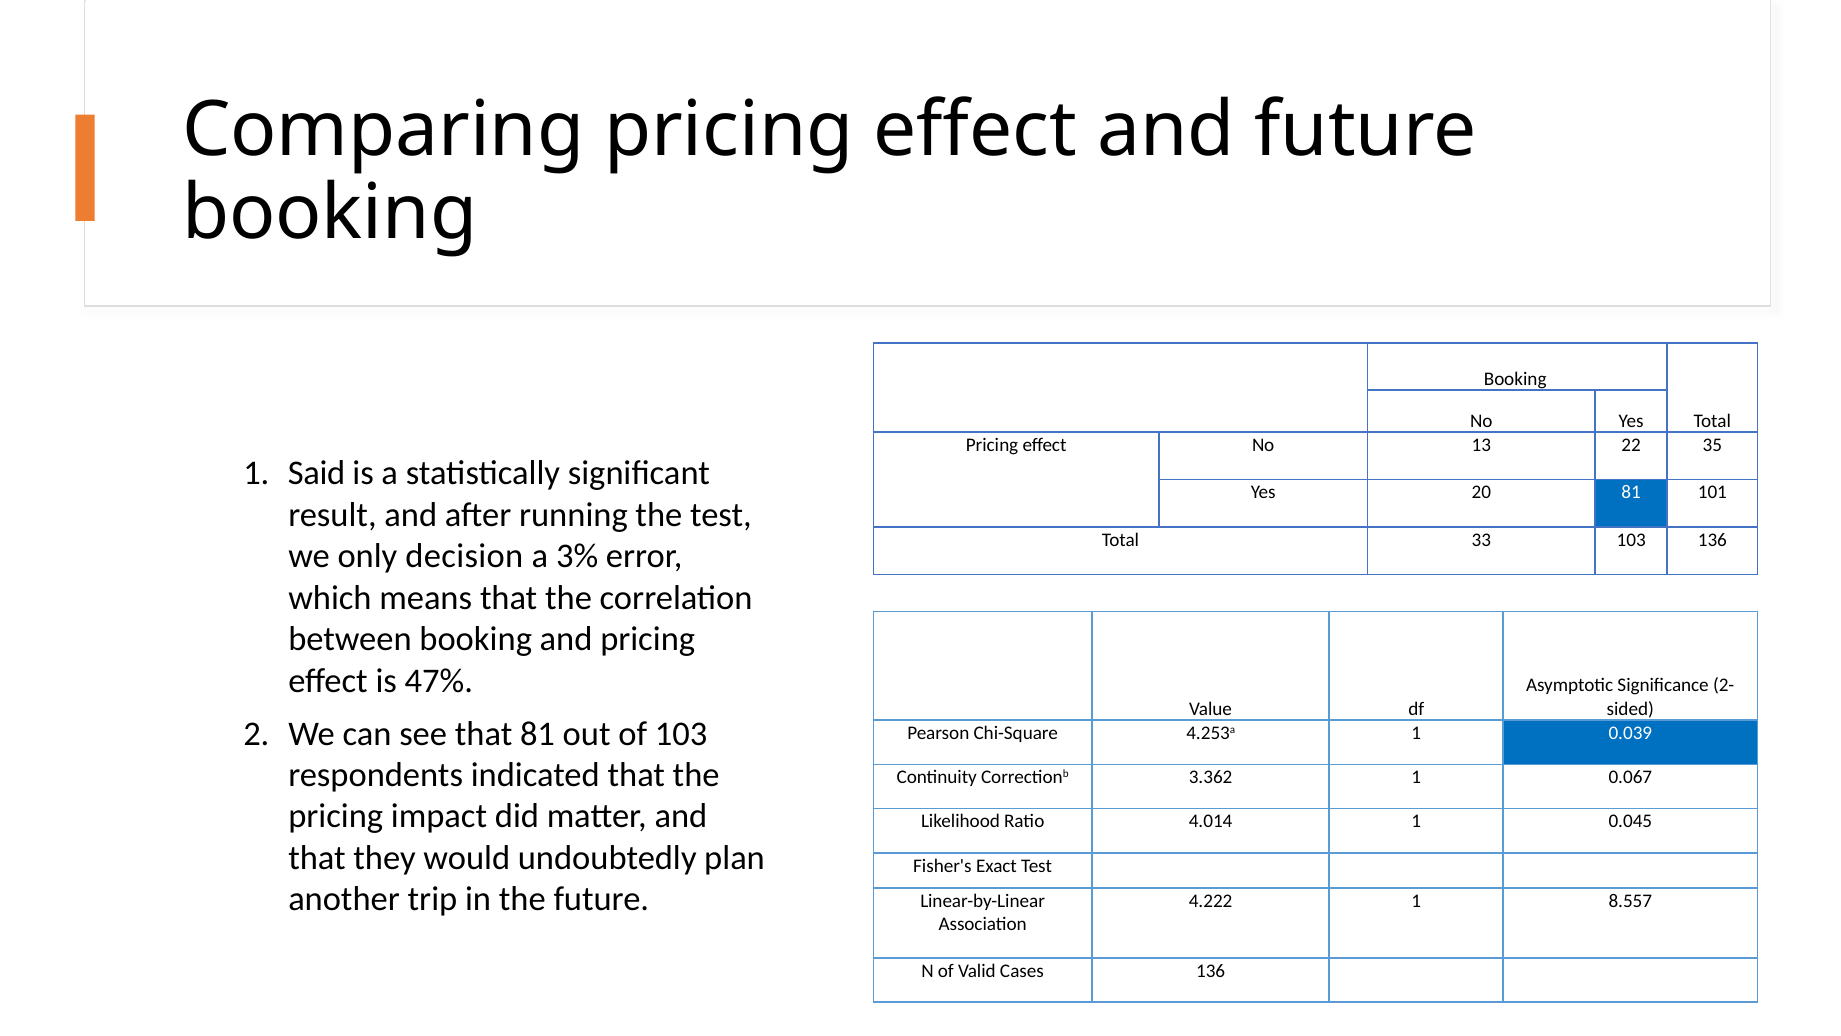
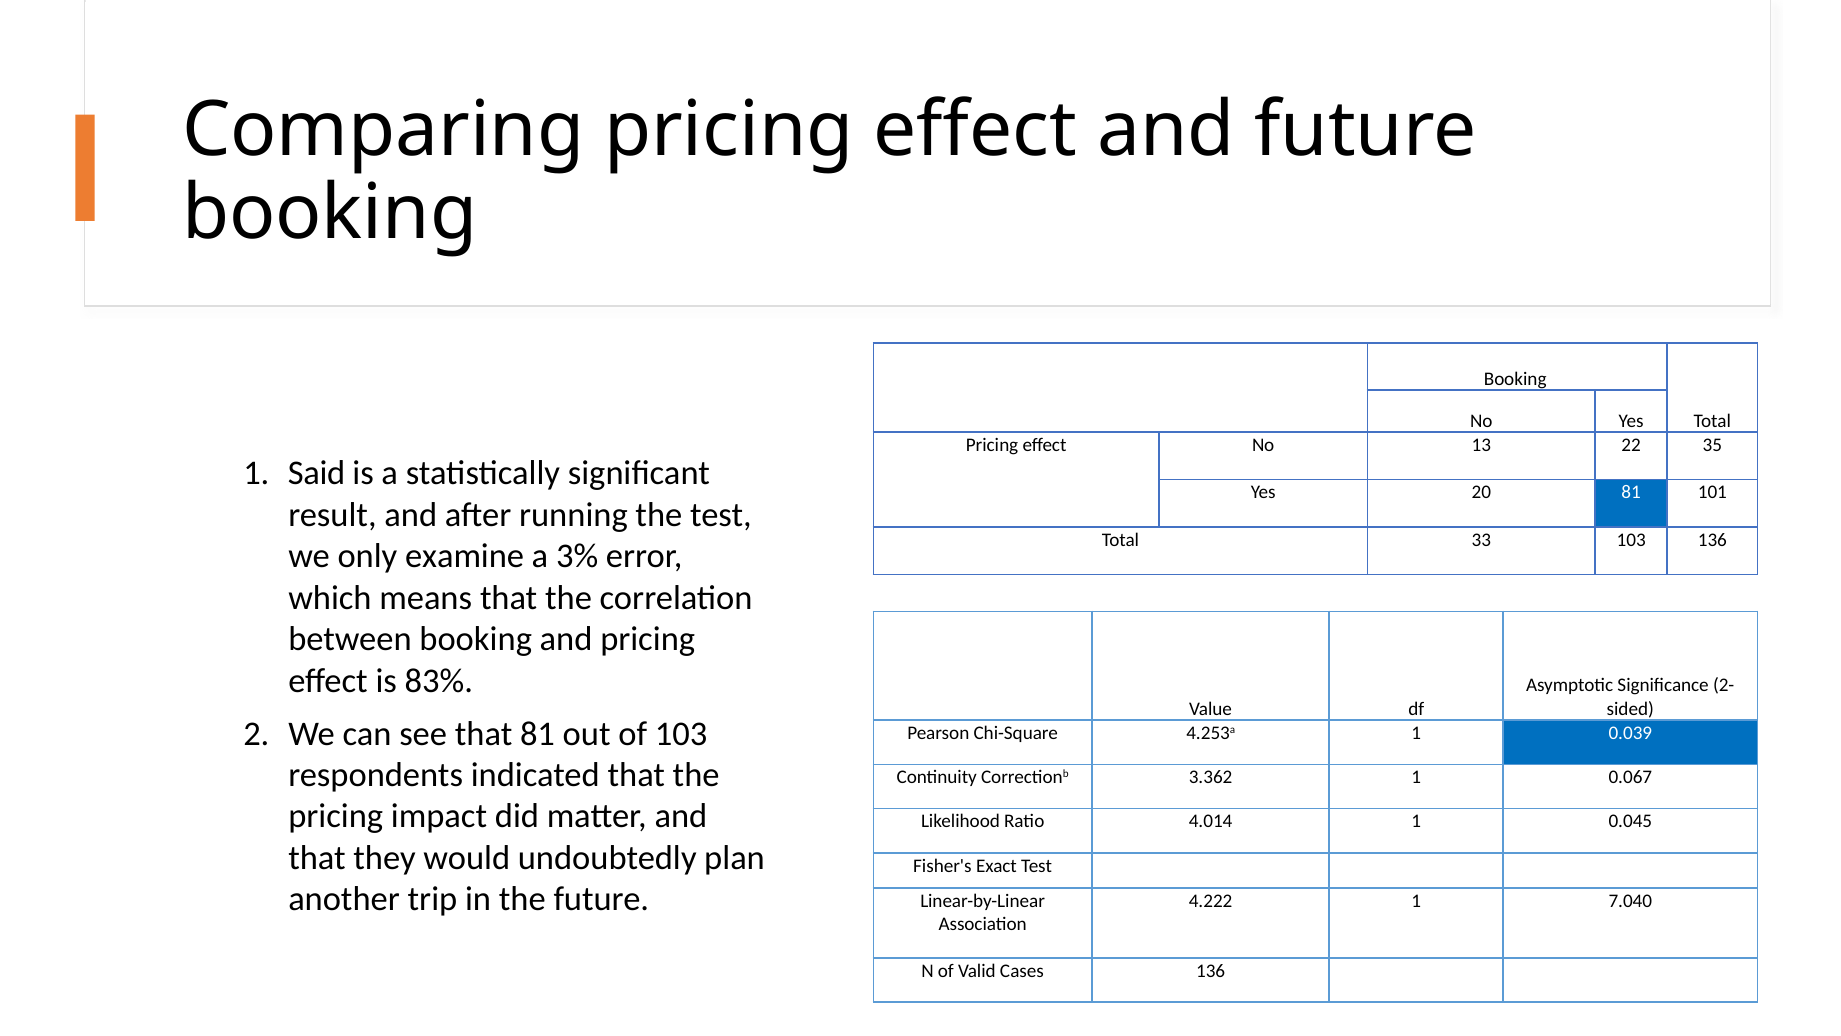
decision: decision -> examine
47%: 47% -> 83%
8.557: 8.557 -> 7.040
